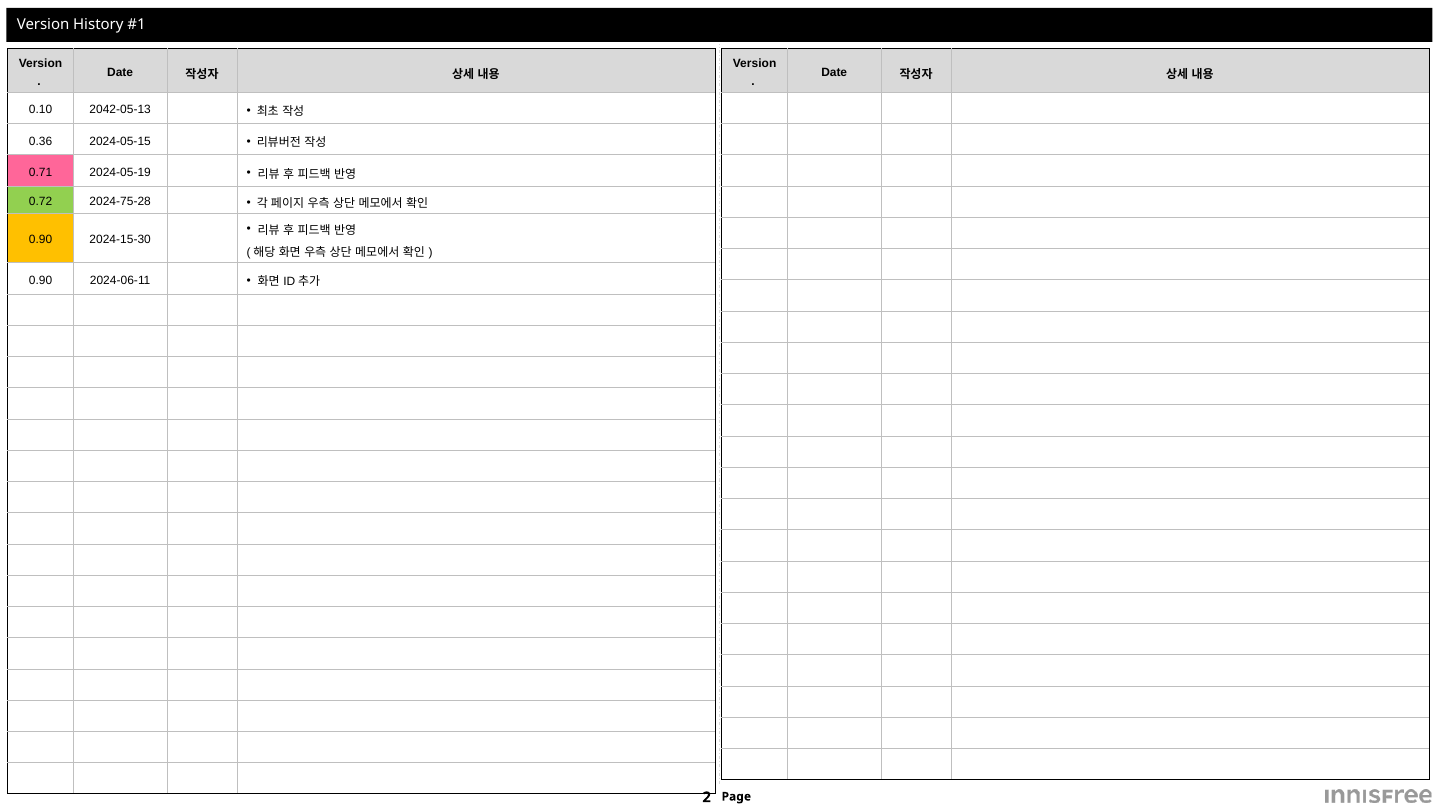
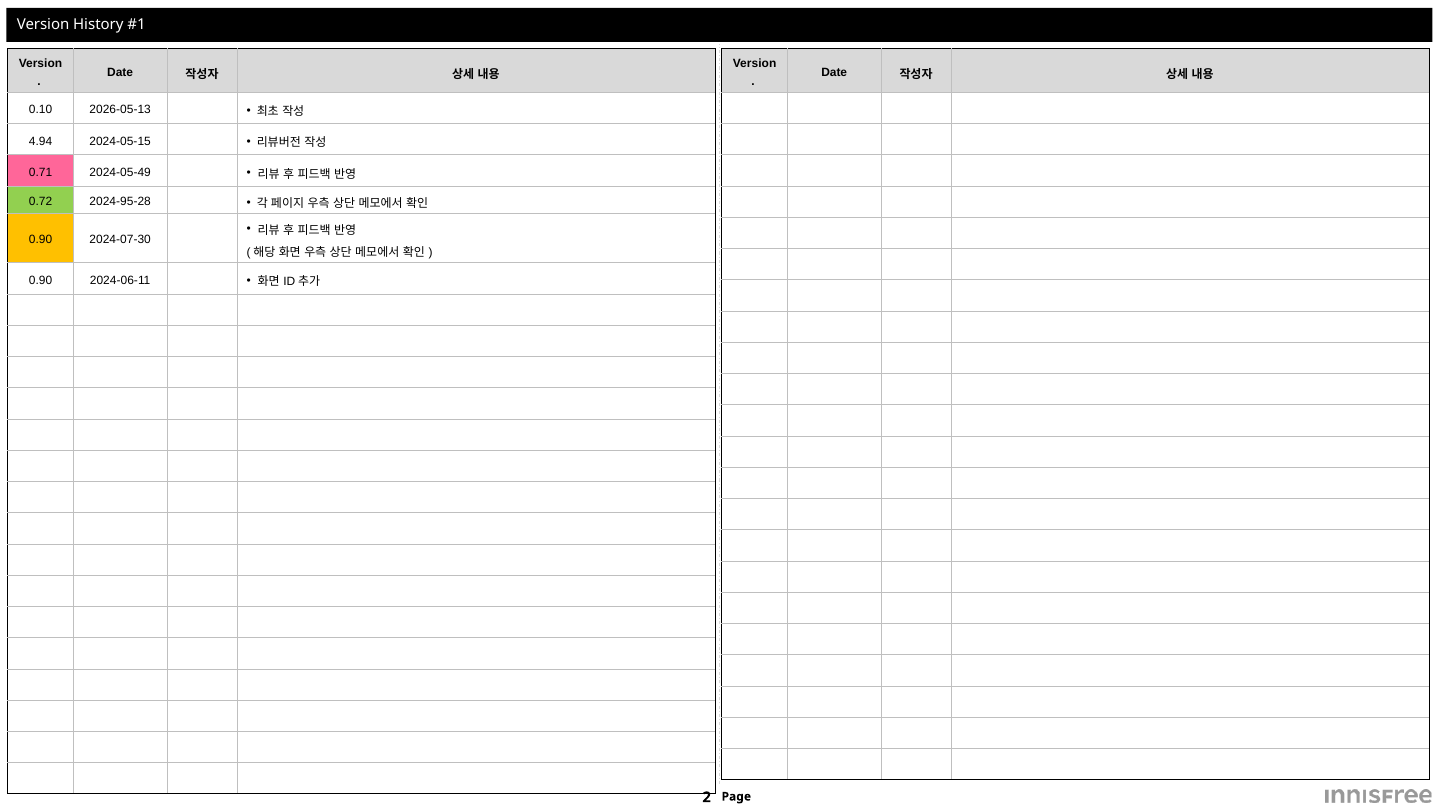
2042-05-13: 2042-05-13 -> 2026-05-13
0.36: 0.36 -> 4.94
2024-05-19: 2024-05-19 -> 2024-05-49
2024-75-28: 2024-75-28 -> 2024-95-28
2024-15-30: 2024-15-30 -> 2024-07-30
